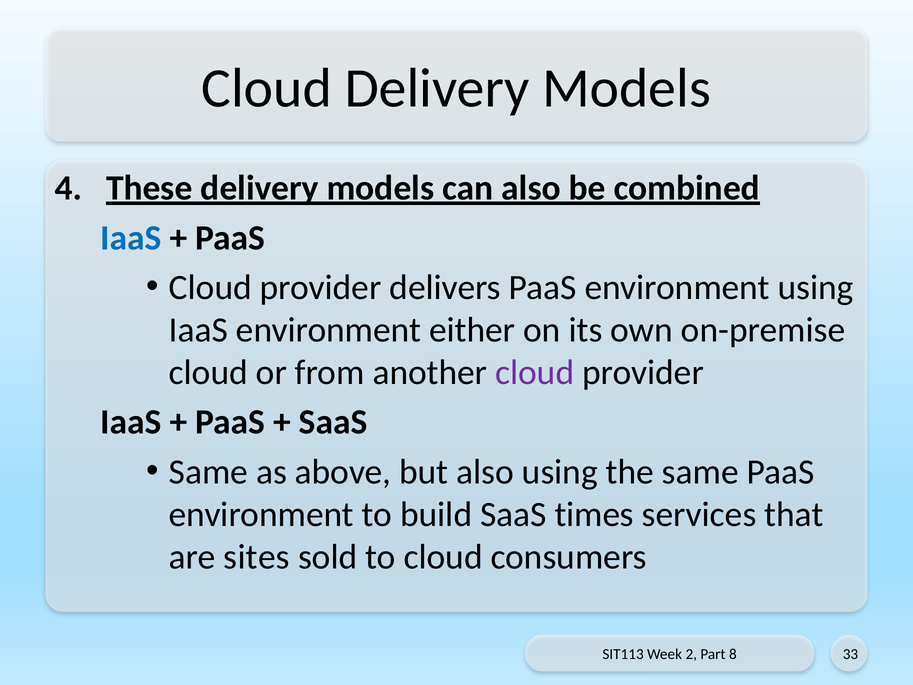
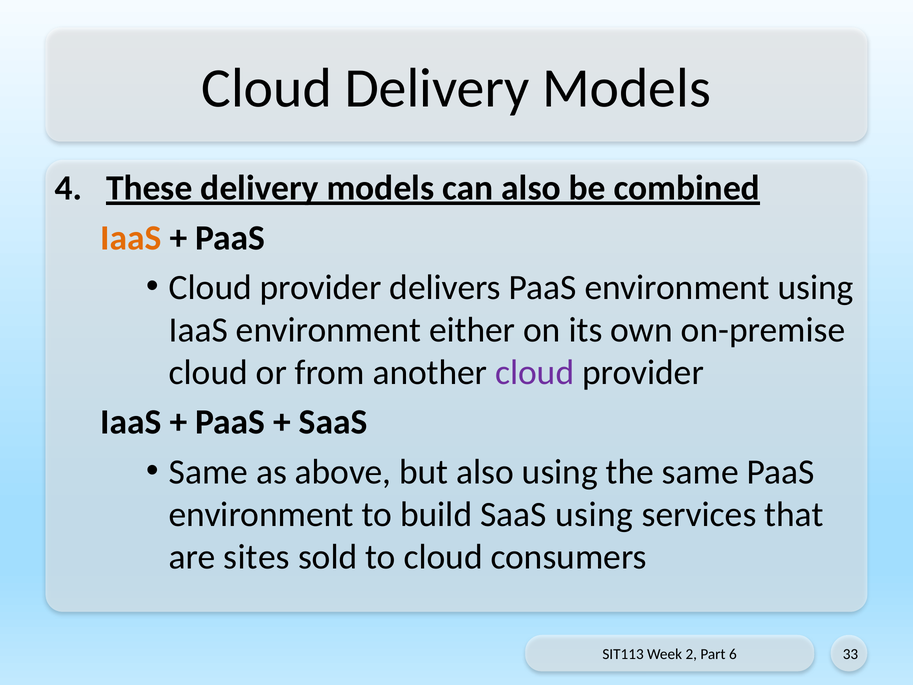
IaaS at (131, 238) colour: blue -> orange
SaaS times: times -> using
8: 8 -> 6
